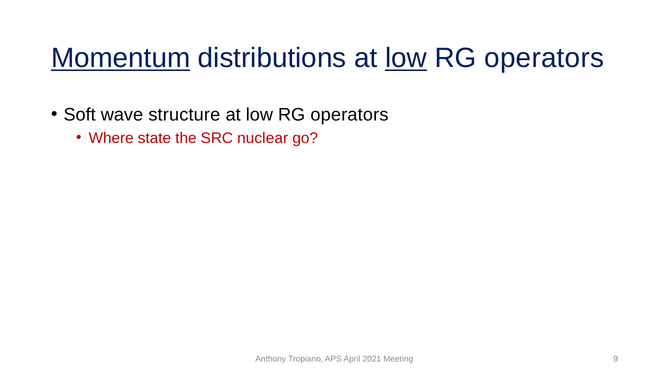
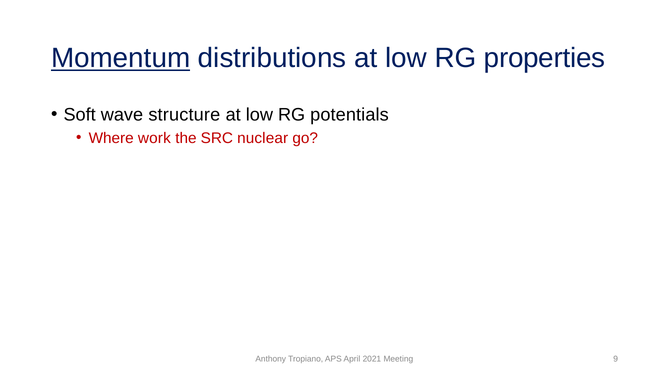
low at (406, 58) underline: present -> none
operators at (544, 58): operators -> properties
operators at (349, 115): operators -> potentials
state: state -> work
